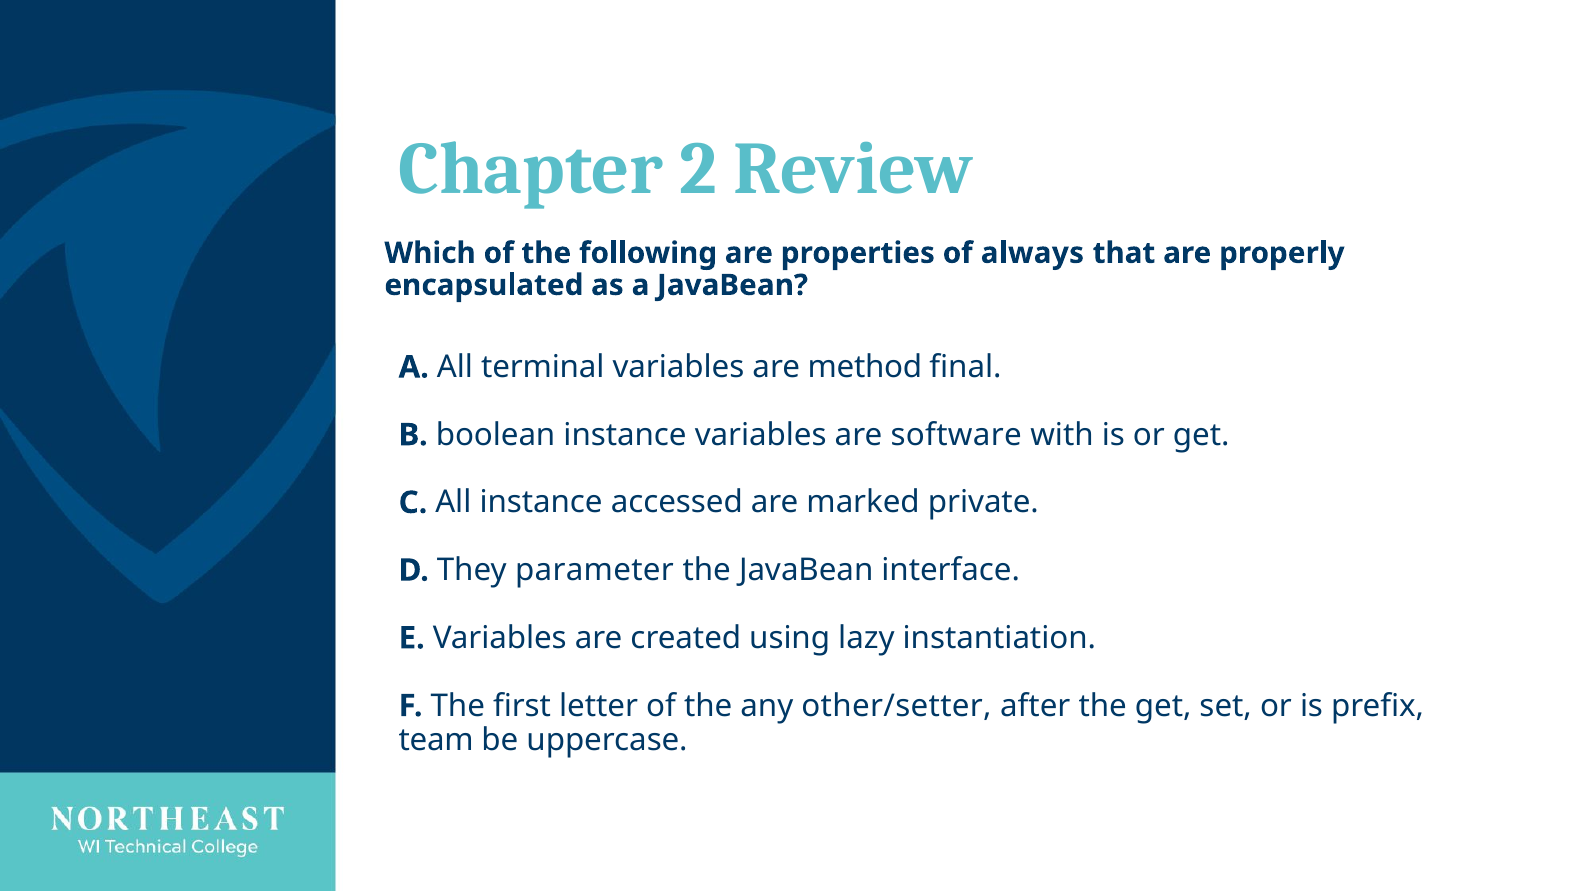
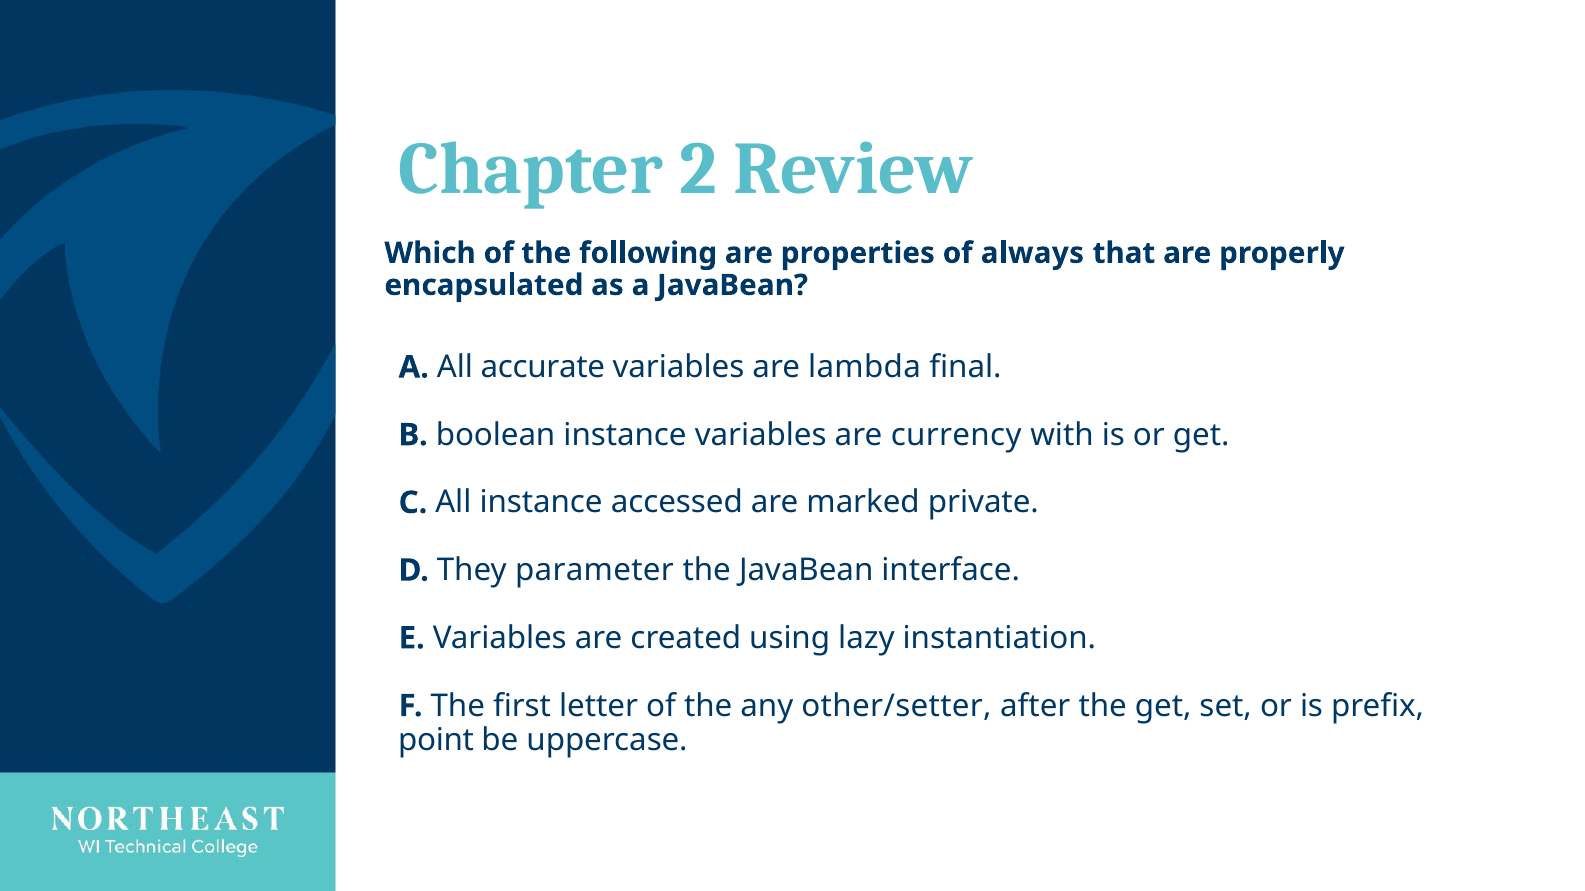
terminal: terminal -> accurate
method: method -> lambda
software: software -> currency
team: team -> point
